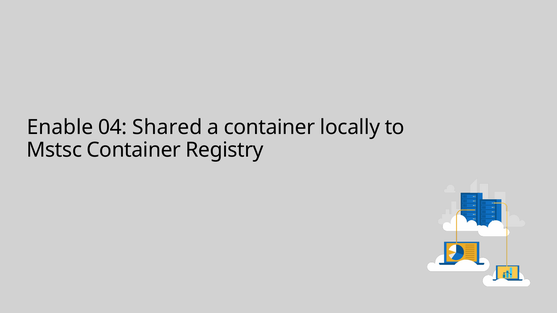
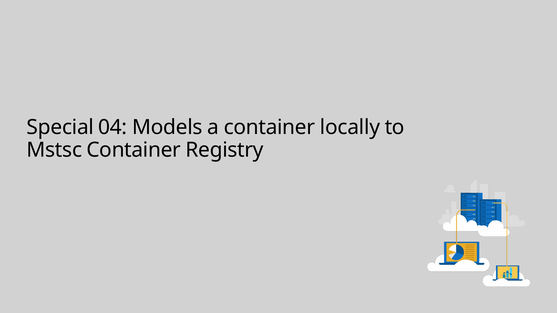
Enable: Enable -> Special
Shared: Shared -> Models
